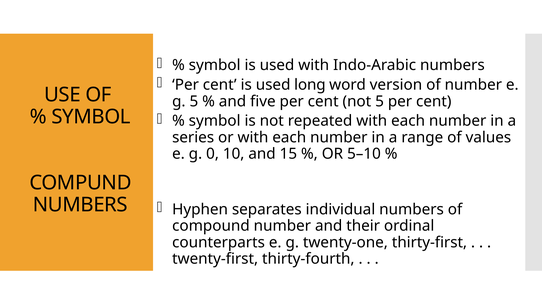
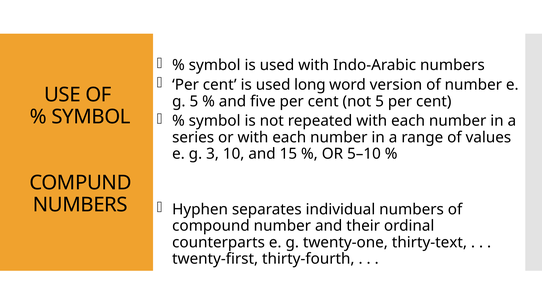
0: 0 -> 3
thirty-first: thirty-first -> thirty-text
